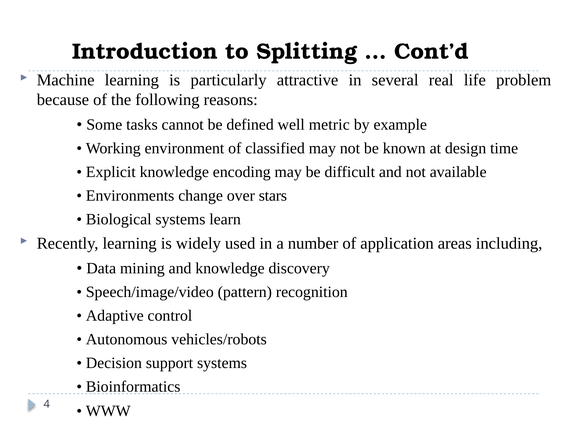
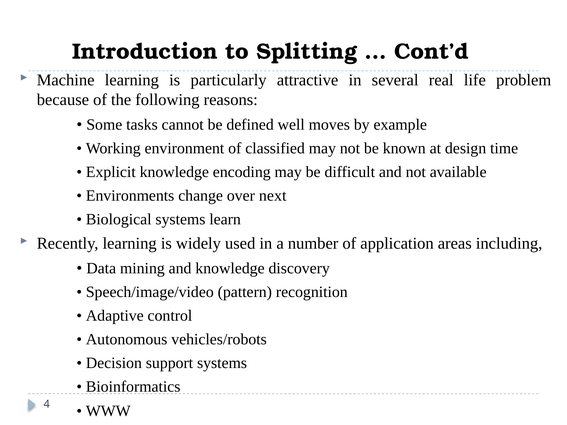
metric: metric -> moves
stars: stars -> next
